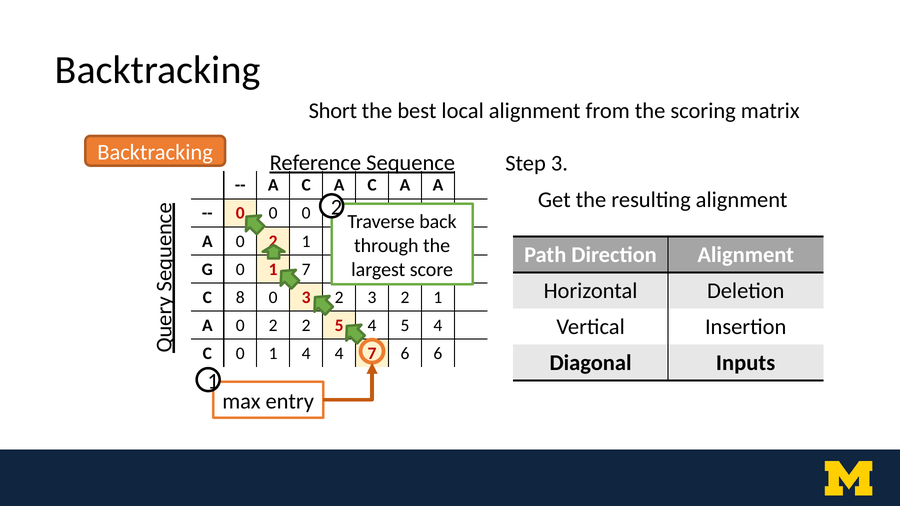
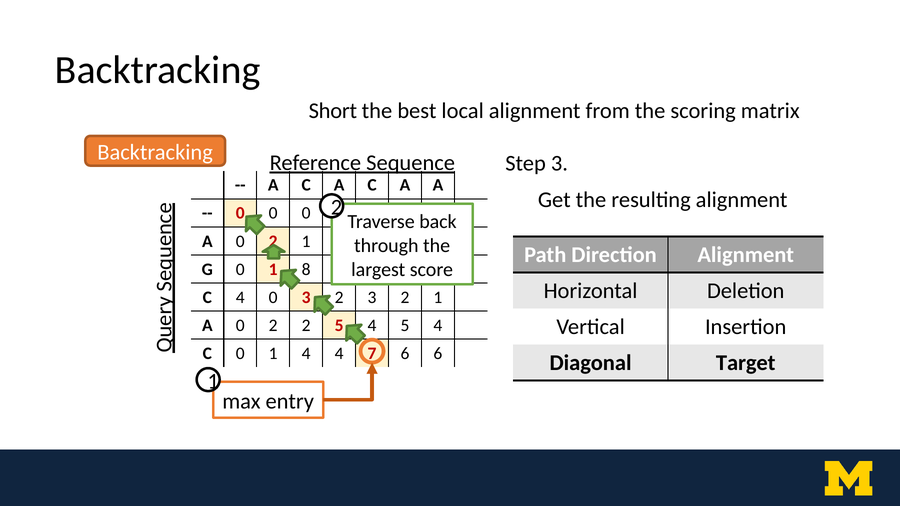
1 7: 7 -> 8
C 8: 8 -> 4
Inputs: Inputs -> Target
